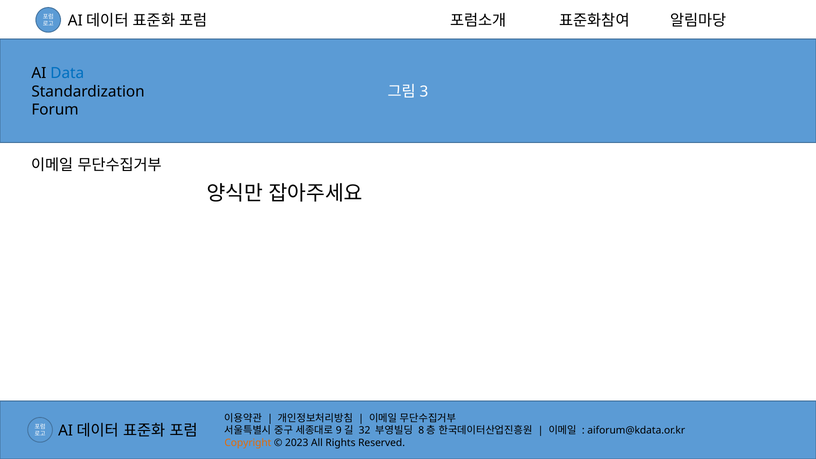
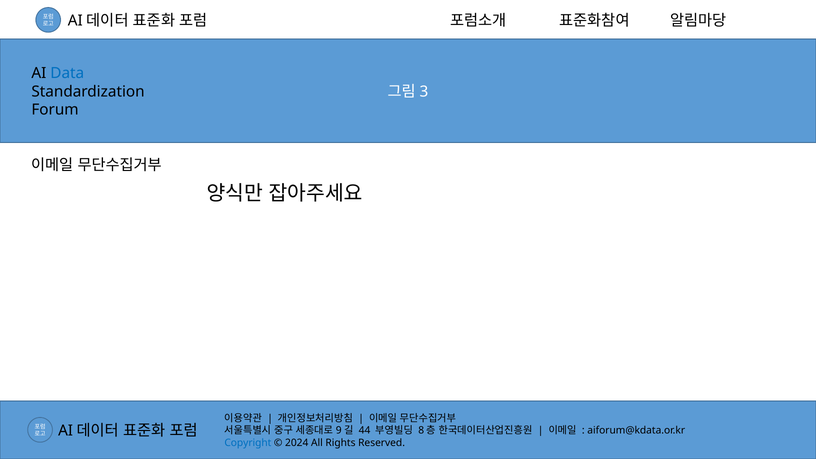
32: 32 -> 44
Copyright colour: orange -> blue
2023: 2023 -> 2024
